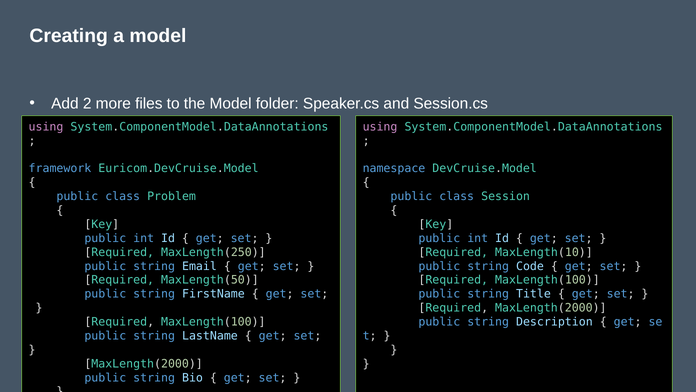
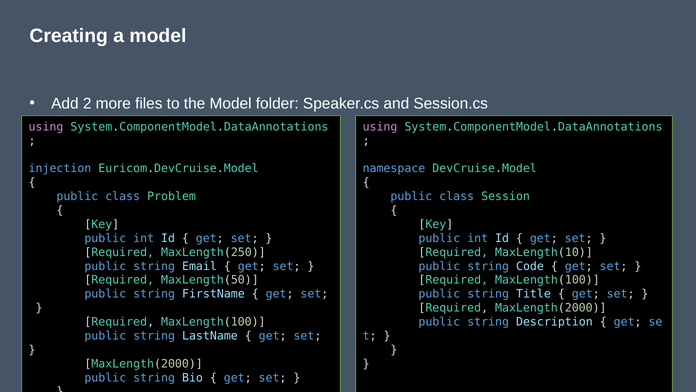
framework: framework -> injection
